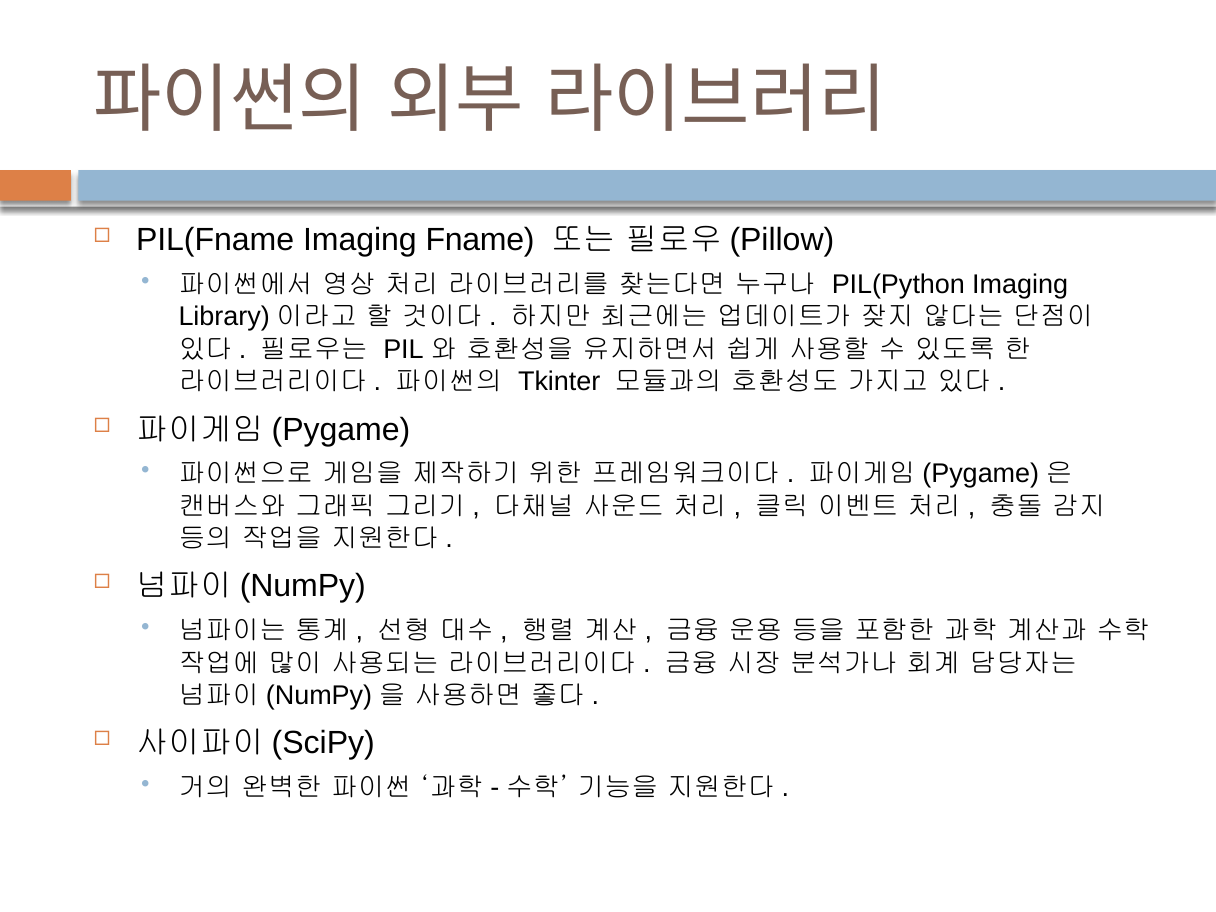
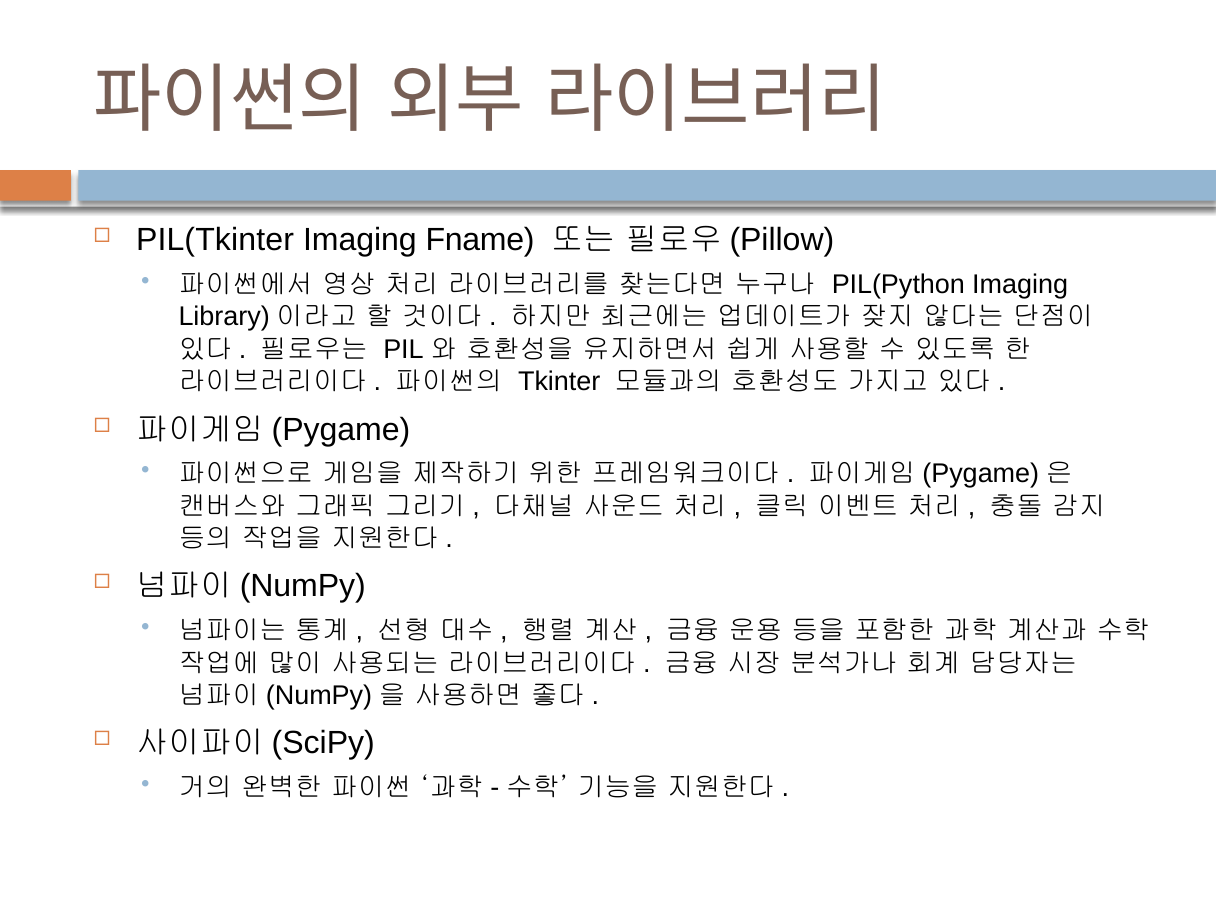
PIL(Fname: PIL(Fname -> PIL(Tkinter
